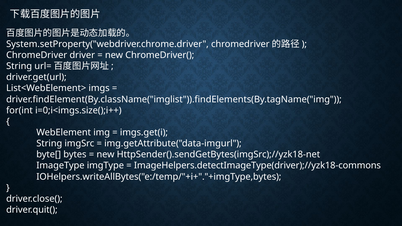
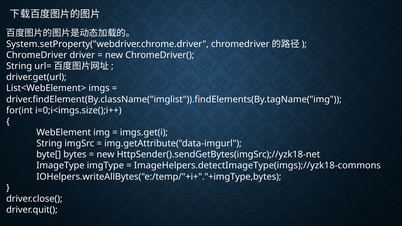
ImageHelpers.detectImageType(driver);//yzk18-commons: ImageHelpers.detectImageType(driver);//yzk18-commons -> ImageHelpers.detectImageType(imgs);//yzk18-commons
